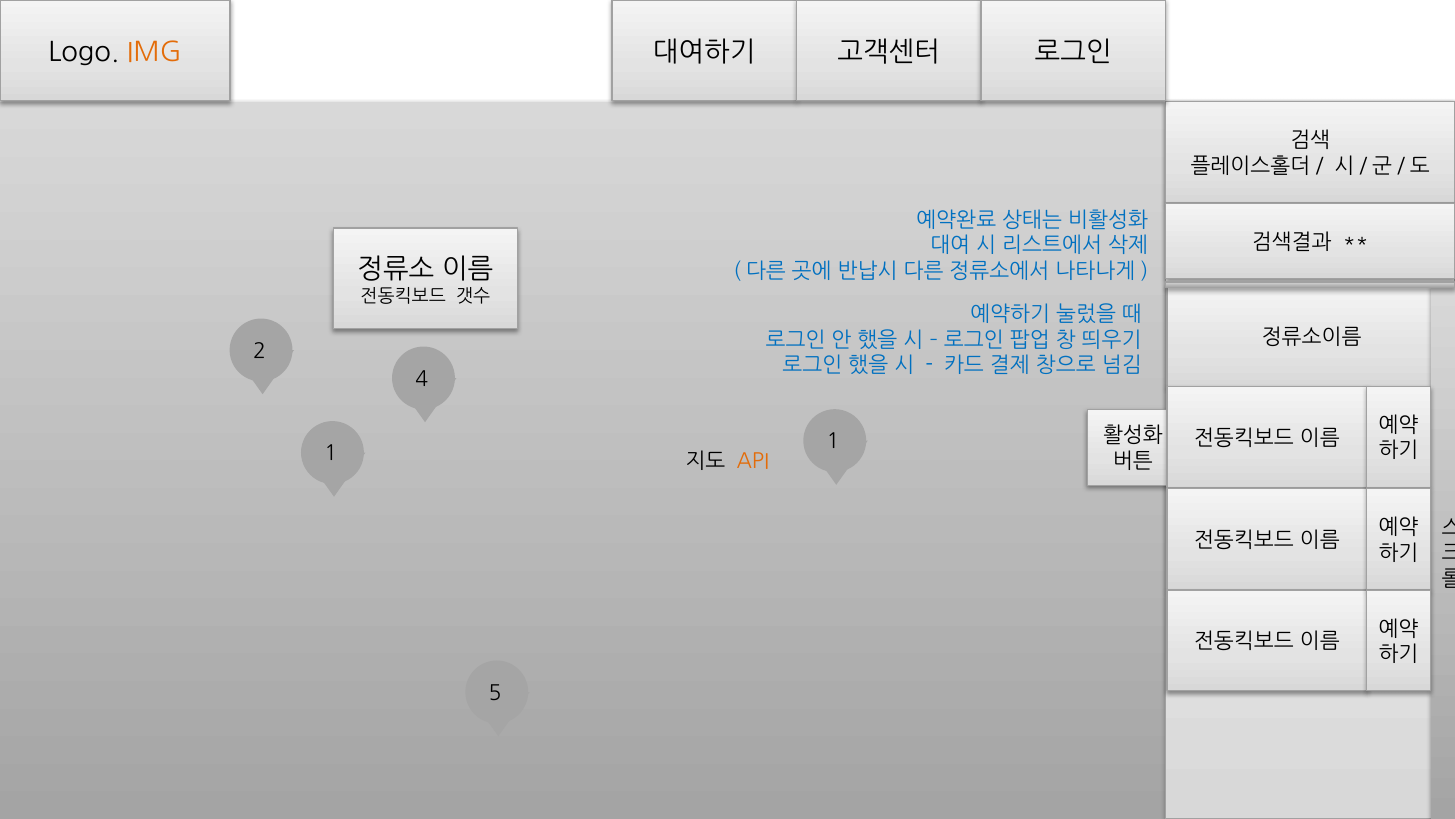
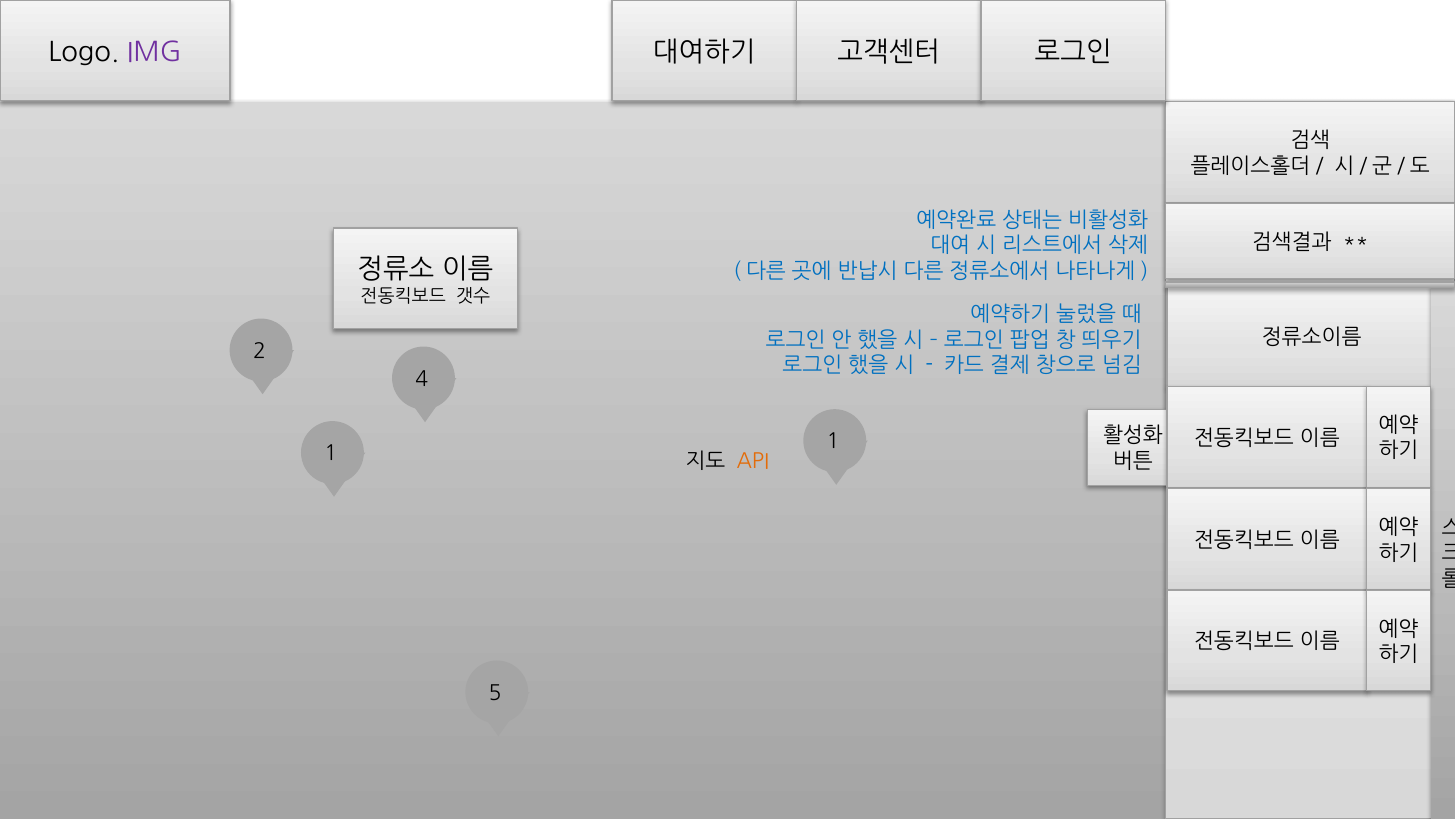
IMG colour: orange -> purple
